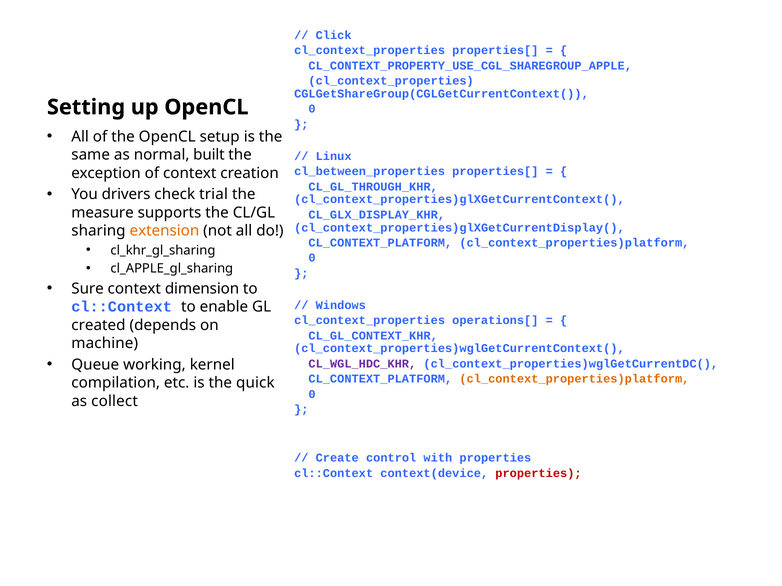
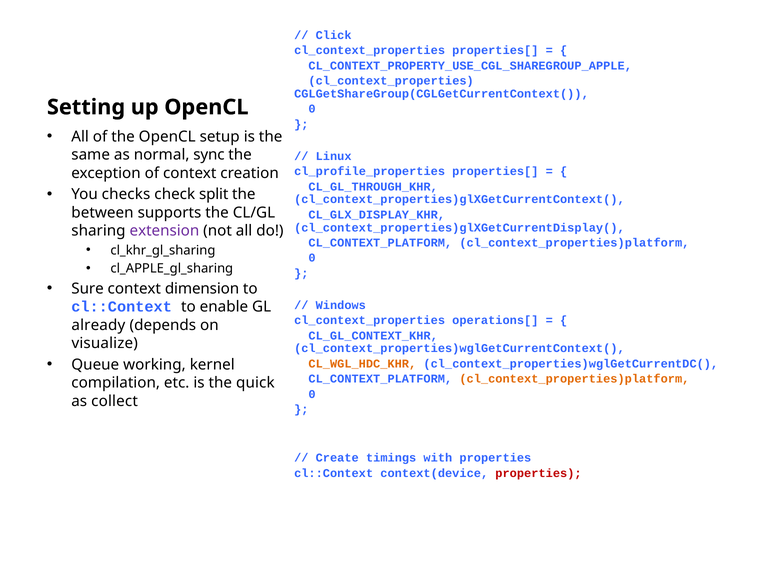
built: built -> sync
cl_between_properties: cl_between_properties -> cl_profile_properties
drivers: drivers -> checks
trial: trial -> split
measure: measure -> between
extension colour: orange -> purple
created: created -> already
machine: machine -> visualize
CL_WGL_HDC_KHR colour: purple -> orange
control: control -> timings
